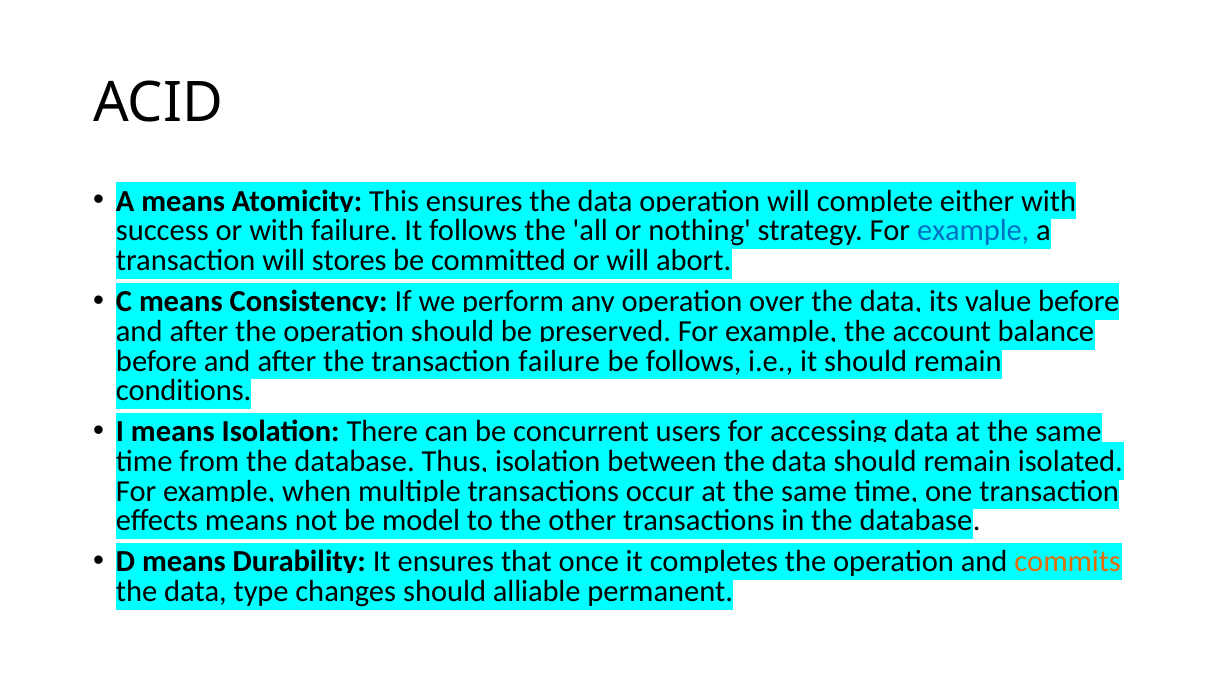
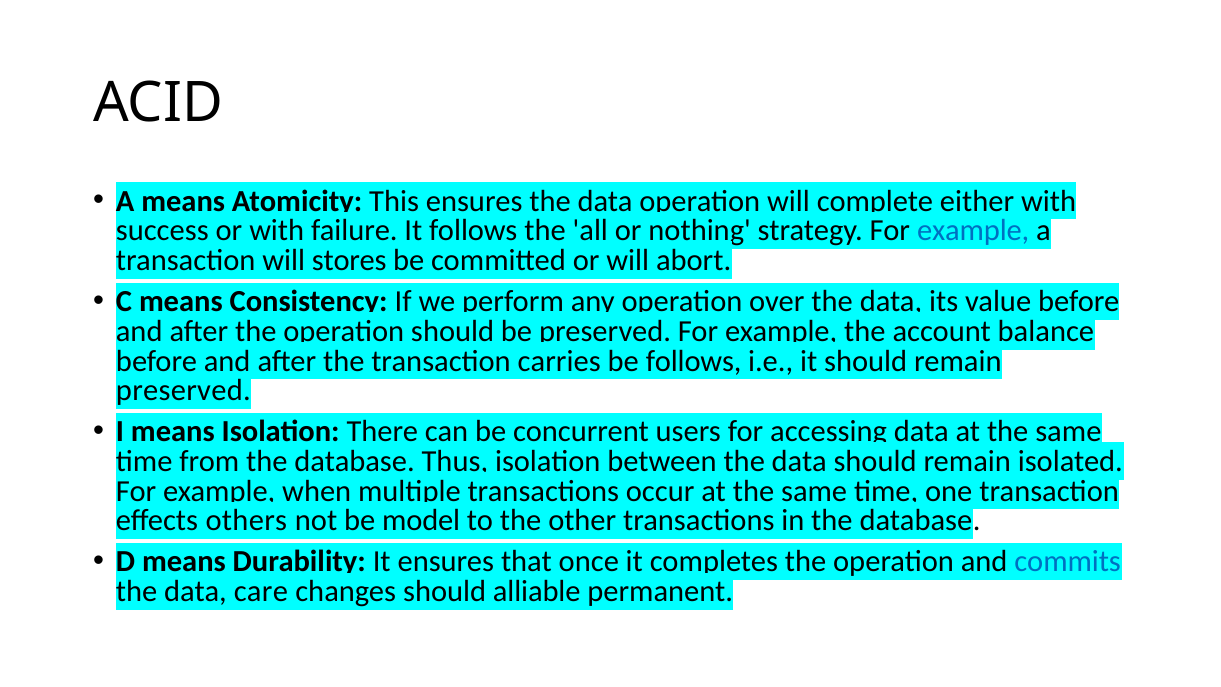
transaction failure: failure -> carries
conditions at (184, 391): conditions -> preserved
effects means: means -> others
commits colour: orange -> blue
type: type -> care
